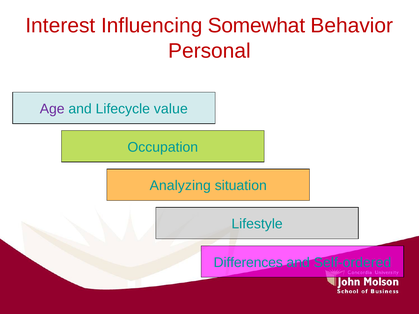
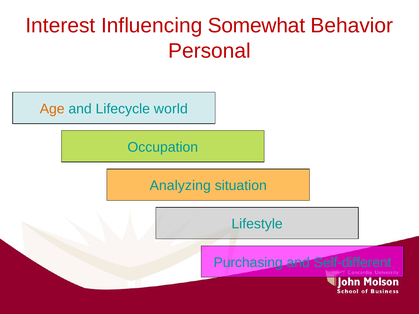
Age colour: purple -> orange
value: value -> world
Differences: Differences -> Purchasing
Self-ordered: Self-ordered -> Self-different
